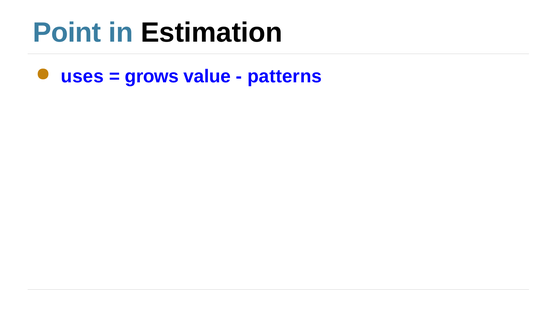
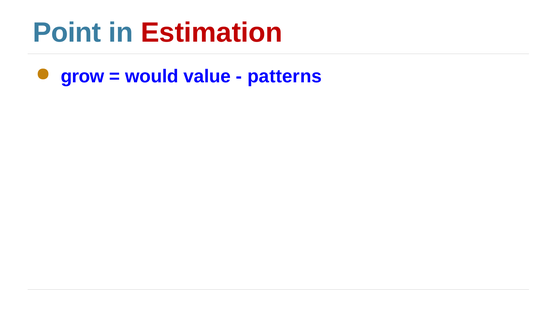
Estimation colour: black -> red
uses: uses -> grow
grows: grows -> would
